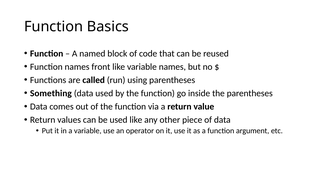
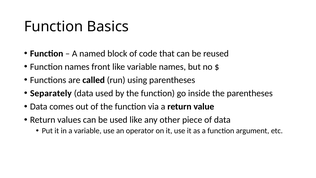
Something: Something -> Separately
